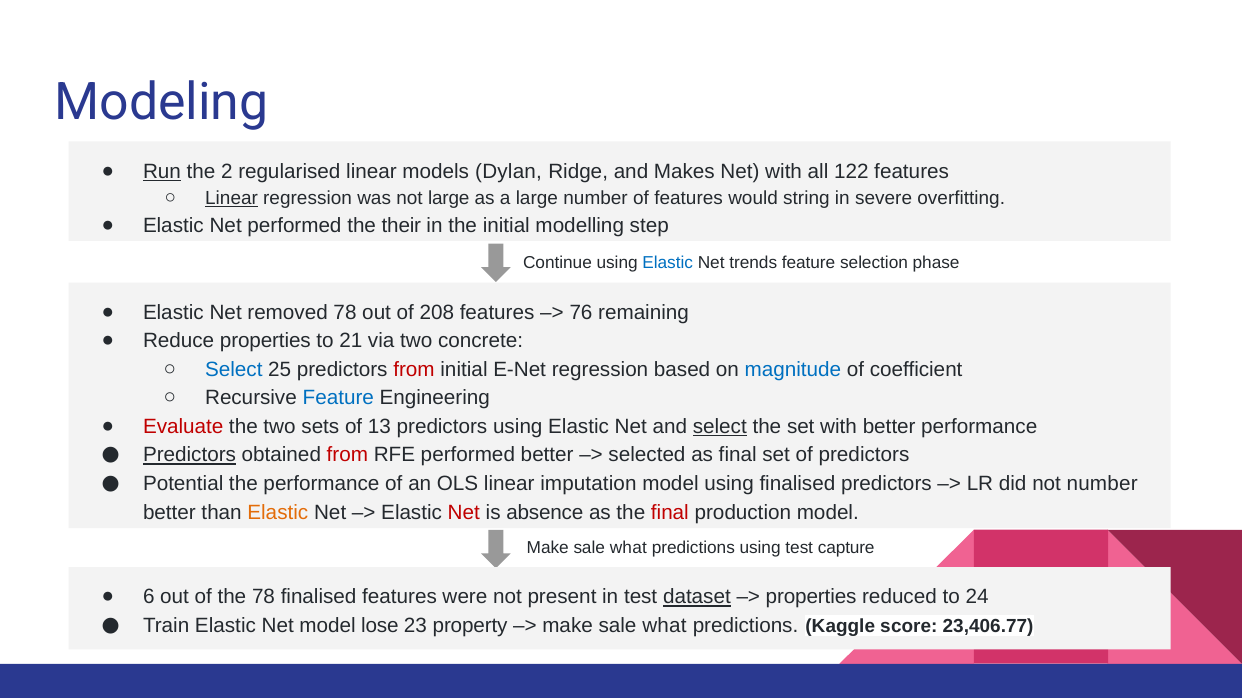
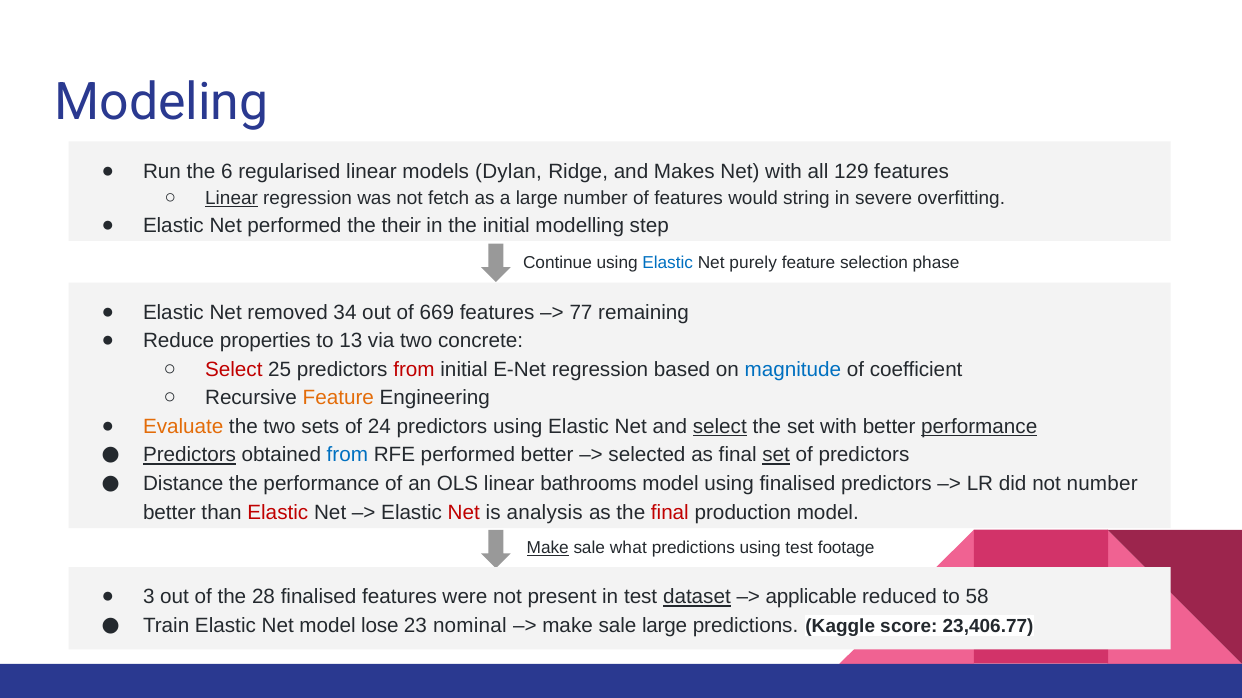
Run underline: present -> none
2: 2 -> 6
122: 122 -> 129
not large: large -> fetch
trends: trends -> purely
removed 78: 78 -> 34
208: 208 -> 669
76: 76 -> 77
21: 21 -> 13
Select at (234, 370) colour: blue -> red
Feature at (338, 398) colour: blue -> orange
Evaluate colour: red -> orange
13: 13 -> 24
performance at (979, 427) underline: none -> present
from at (347, 456) colour: red -> blue
set at (776, 456) underline: none -> present
Potential: Potential -> Distance
imputation: imputation -> bathrooms
Elastic at (278, 513) colour: orange -> red
absence: absence -> analysis
Make at (548, 549) underline: none -> present
capture: capture -> footage
6: 6 -> 3
the 78: 78 -> 28
properties at (811, 598): properties -> applicable
24: 24 -> 58
property: property -> nominal
what at (664, 626): what -> large
